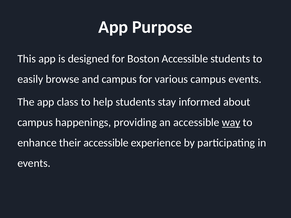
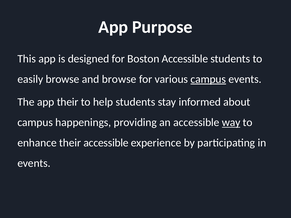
and campus: campus -> browse
campus at (208, 79) underline: none -> present
app class: class -> their
